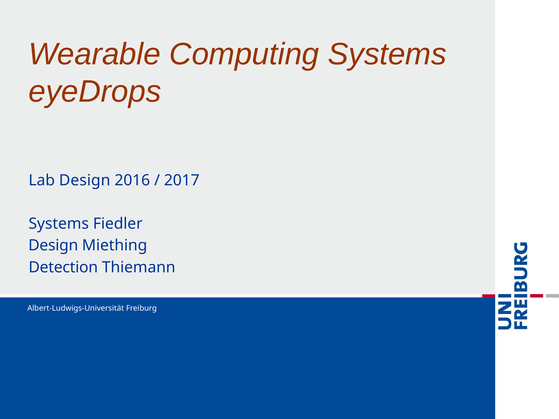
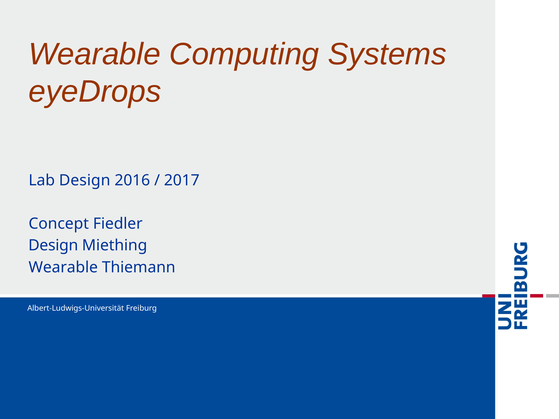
Systems at (59, 224): Systems -> Concept
Detection at (63, 267): Detection -> Wearable
